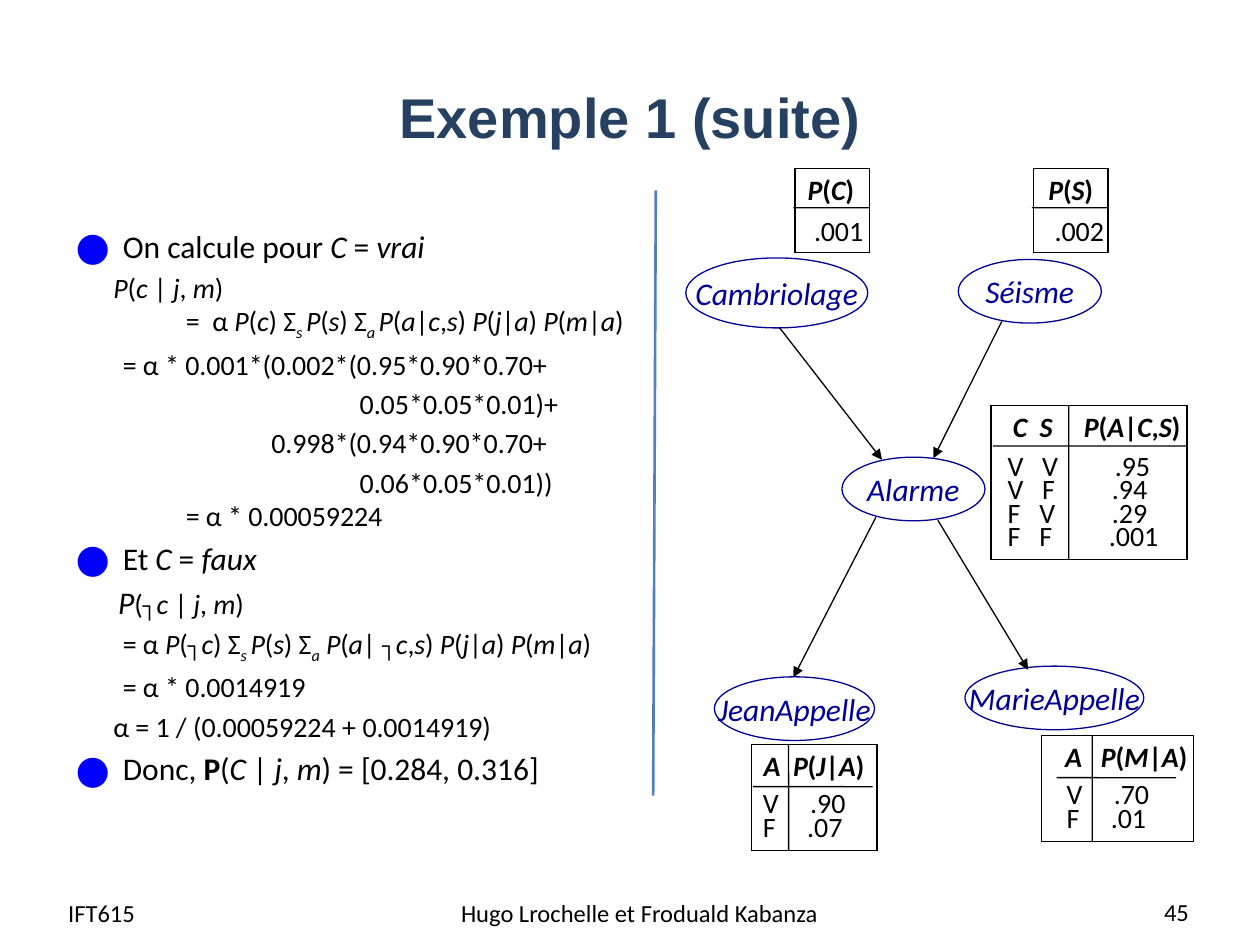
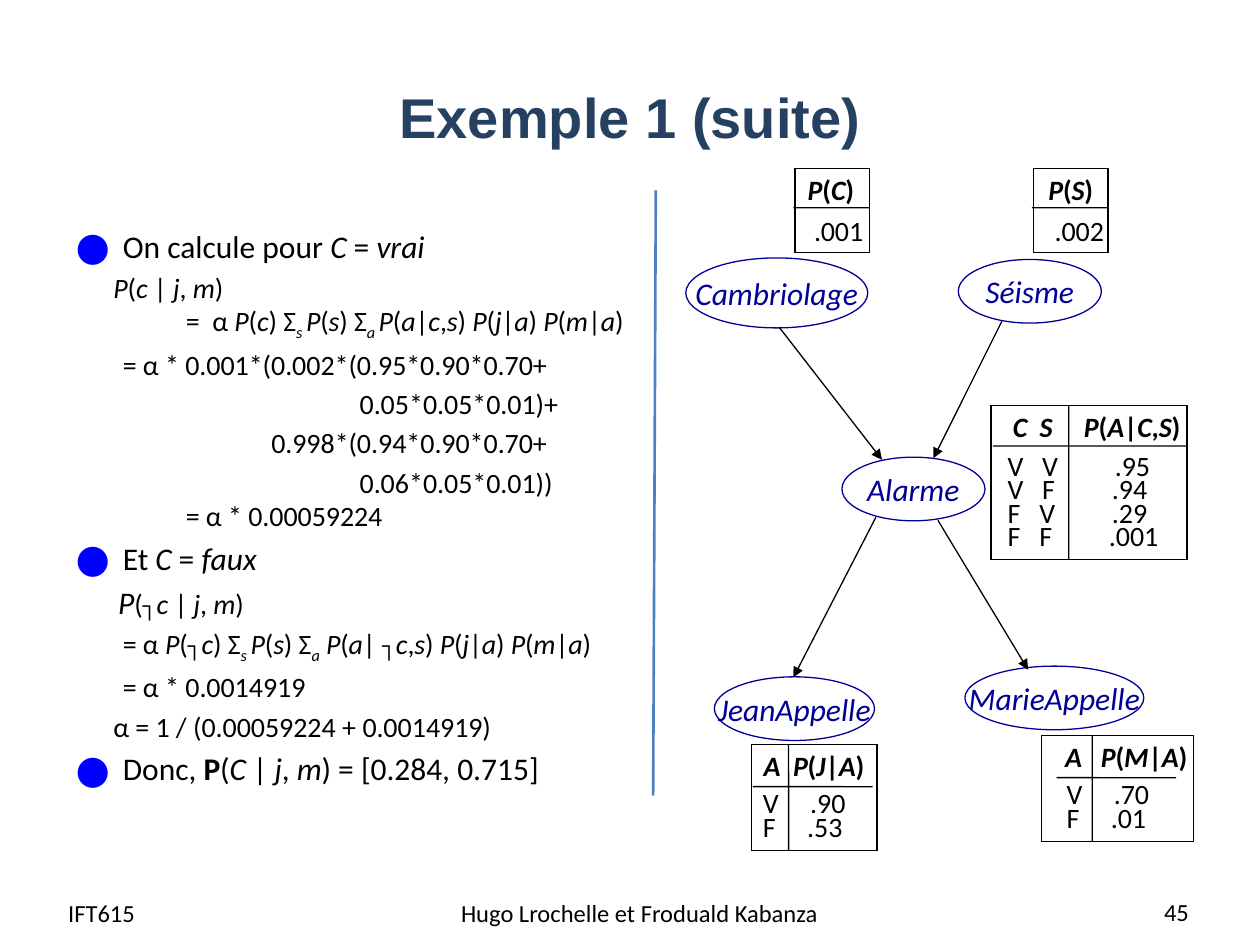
0.316: 0.316 -> 0.715
.07: .07 -> .53
